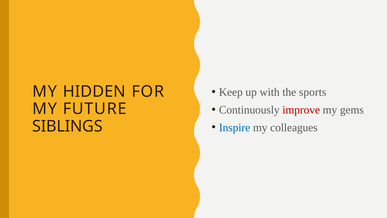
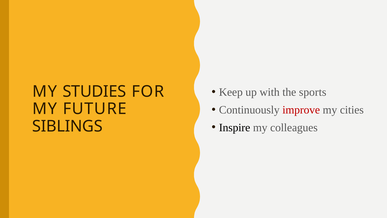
HIDDEN: HIDDEN -> STUDIES
gems: gems -> cities
Inspire colour: blue -> black
